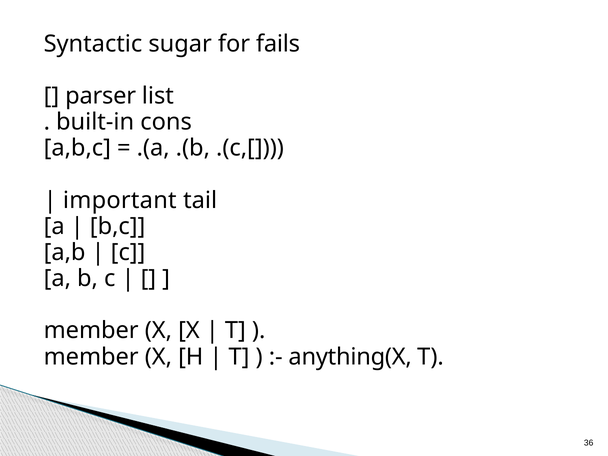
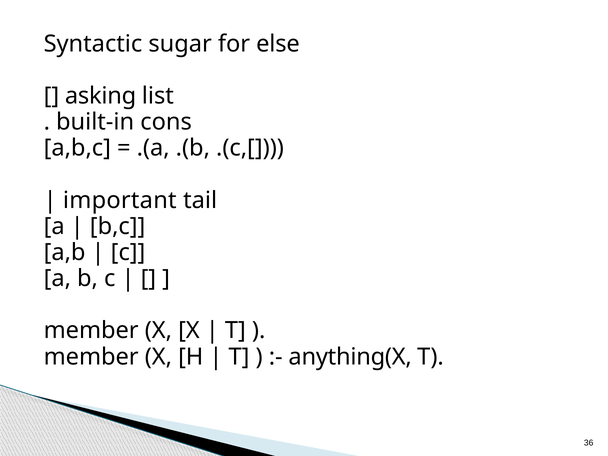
fails: fails -> else
parser: parser -> asking
